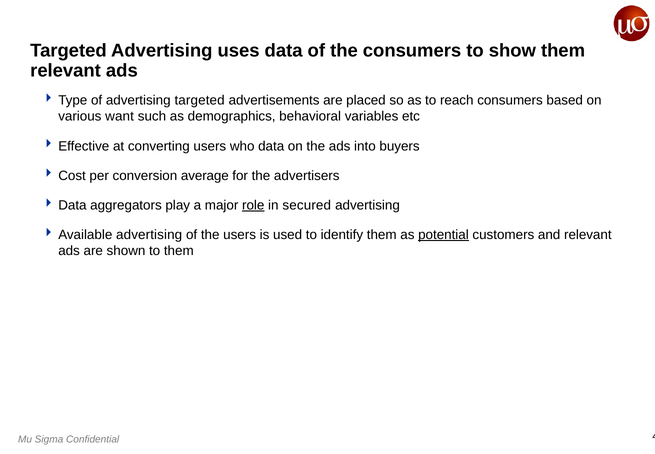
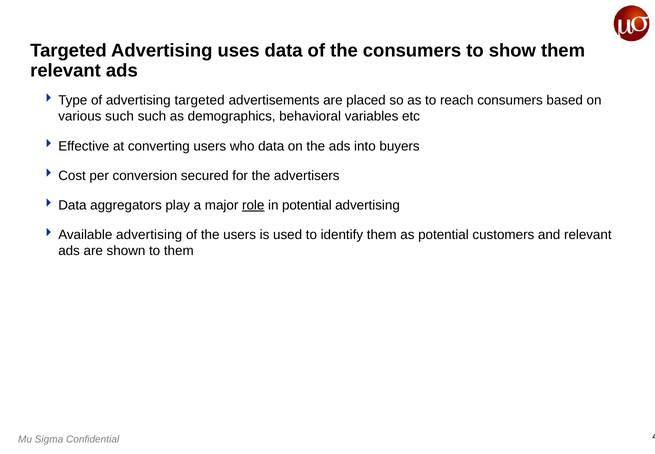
various want: want -> such
average: average -> secured
in secured: secured -> potential
potential at (443, 235) underline: present -> none
